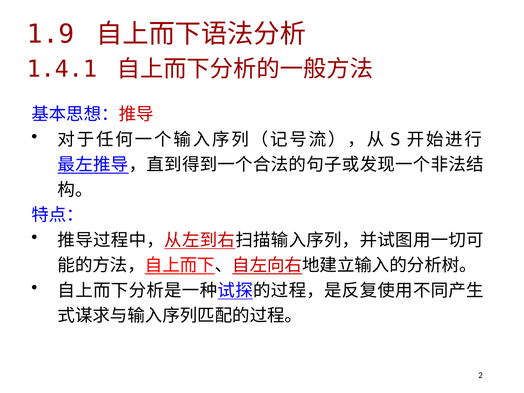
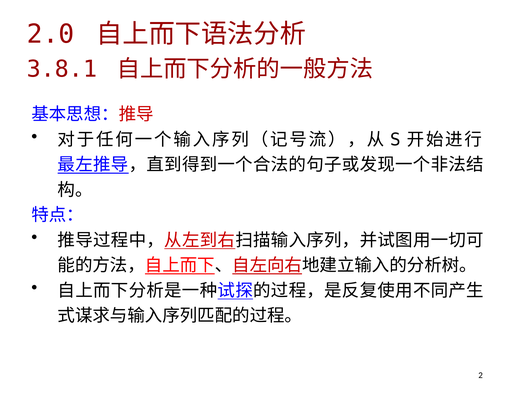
1.9: 1.9 -> 2.0
1.4.1: 1.4.1 -> 3.8.1
